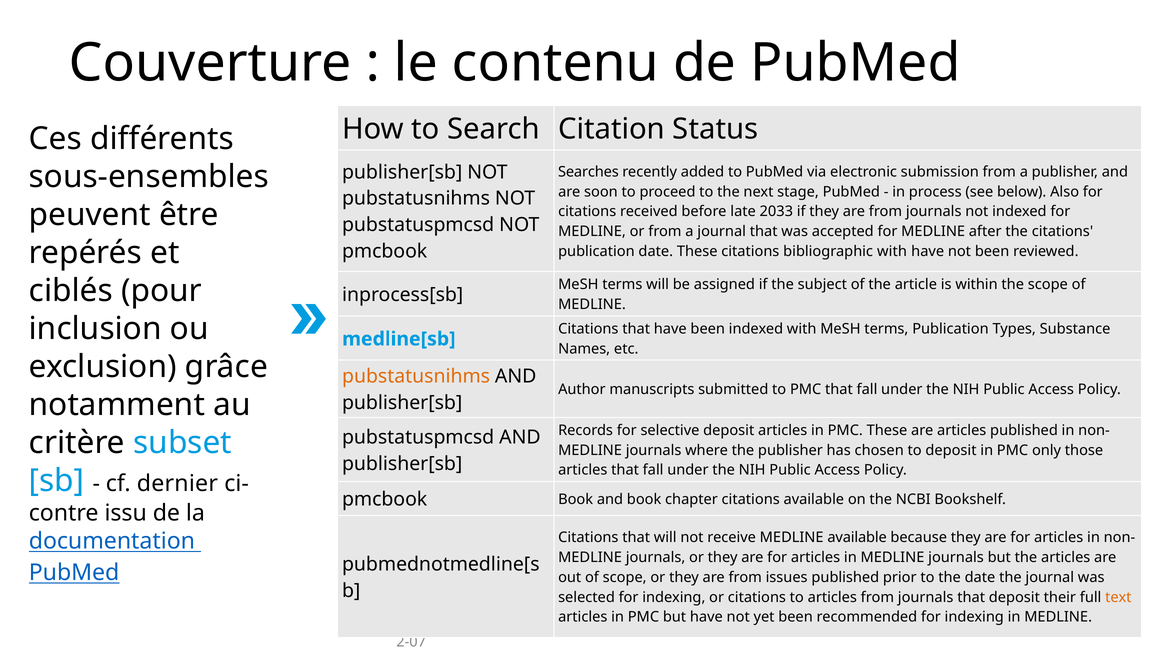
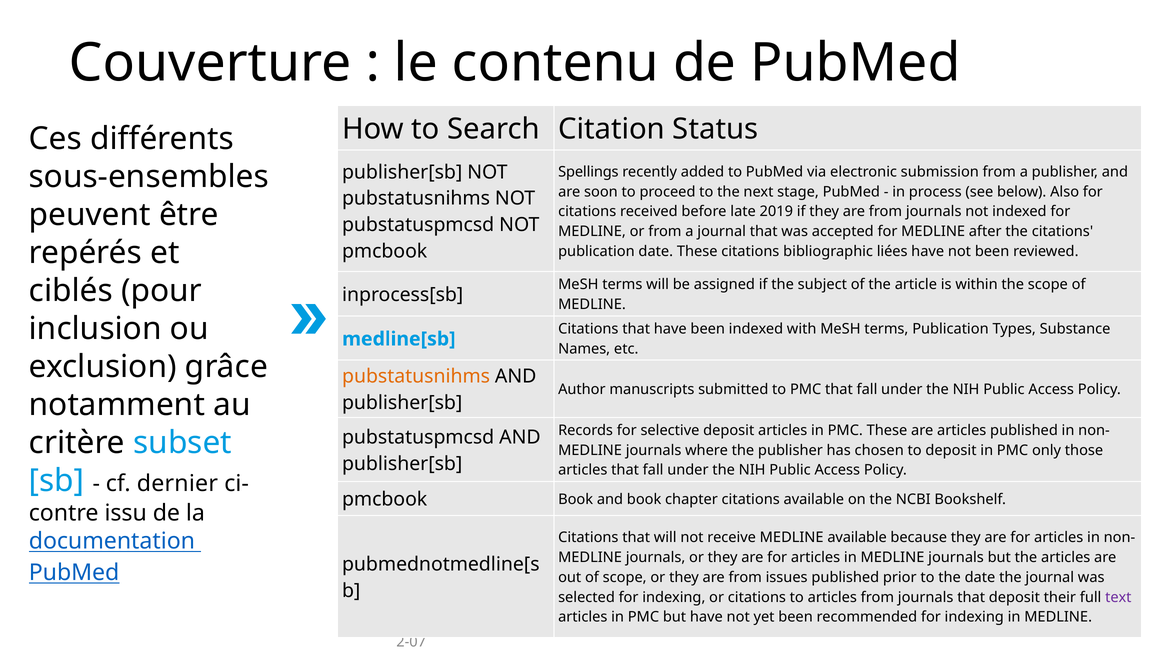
Searches: Searches -> Spellings
2033: 2033 -> 2019
bibliographic with: with -> liées
text colour: orange -> purple
